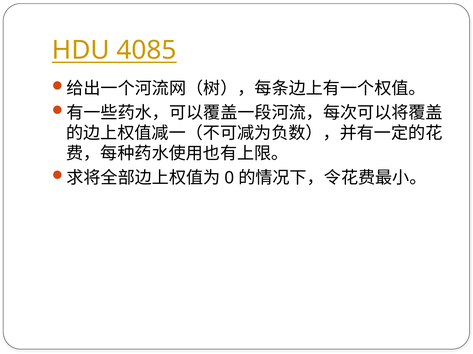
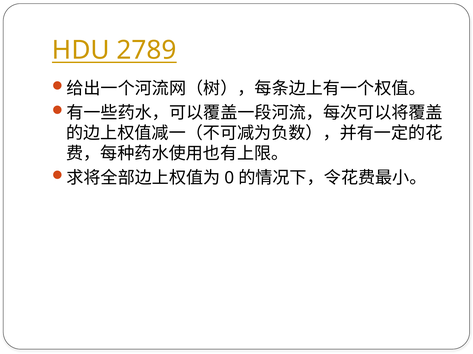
4085: 4085 -> 2789
